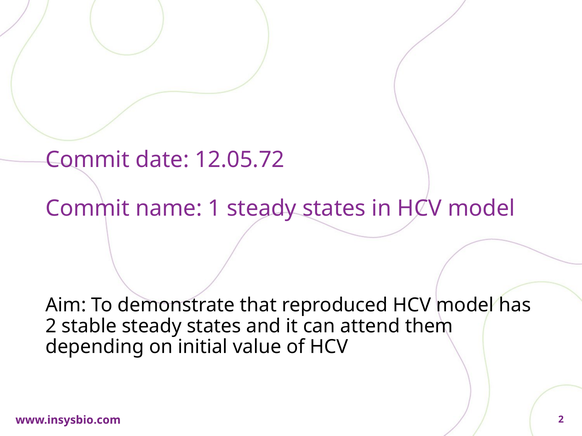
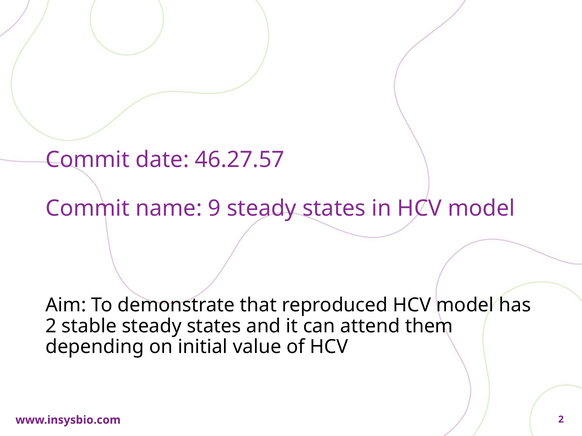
12.05.72: 12.05.72 -> 46.27.57
1: 1 -> 9
